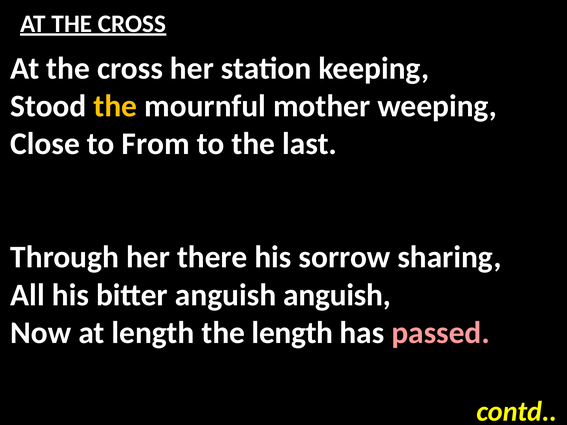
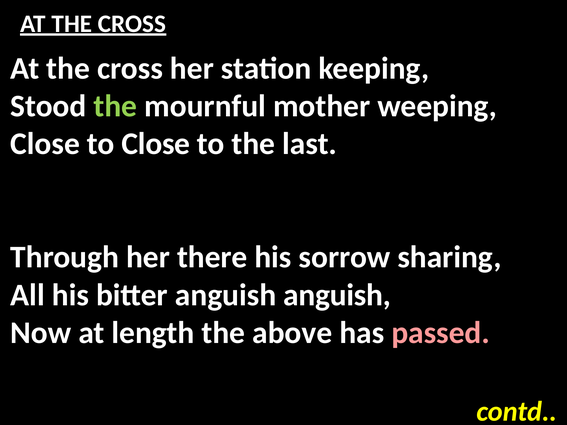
the at (115, 106) colour: yellow -> light green
to From: From -> Close
the length: length -> above
